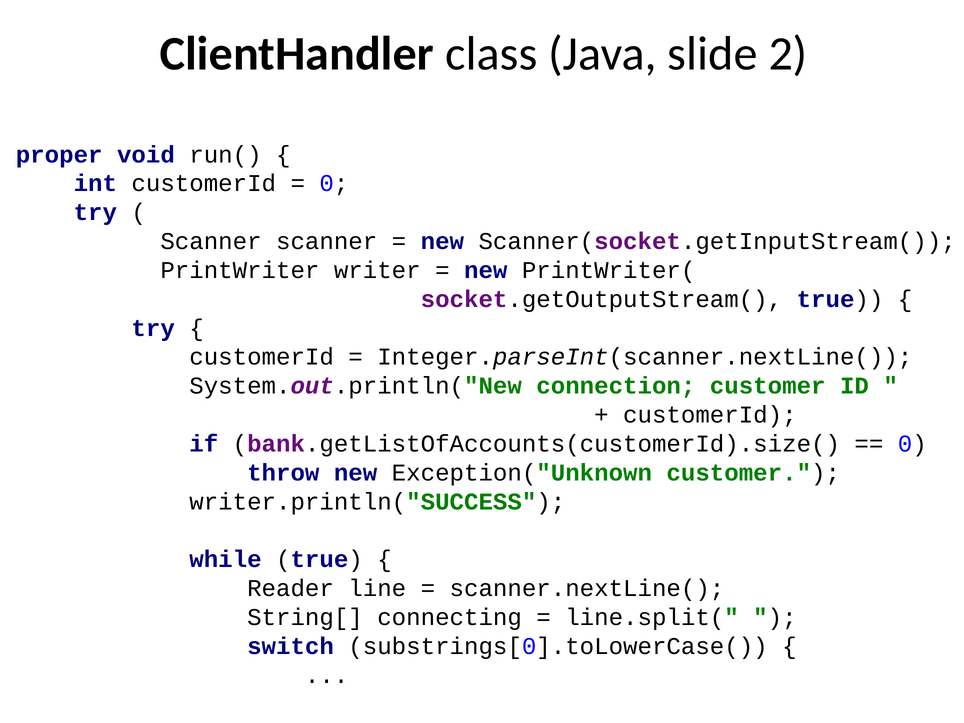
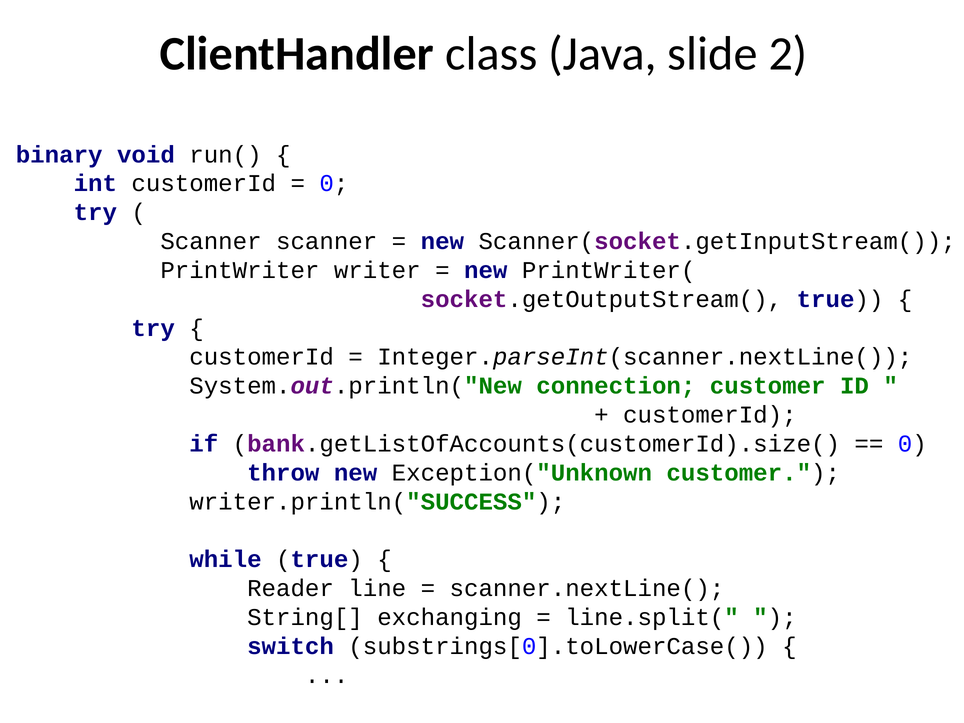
proper: proper -> binary
connecting: connecting -> exchanging
